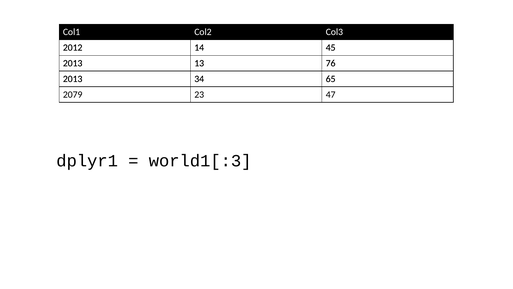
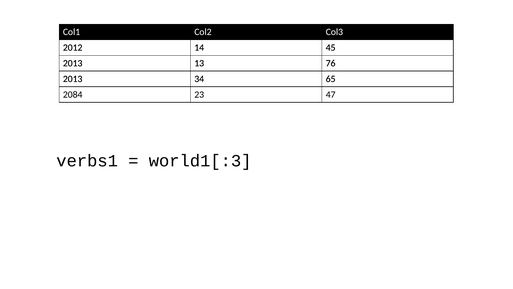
2079: 2079 -> 2084
dplyr1: dplyr1 -> verbs1
